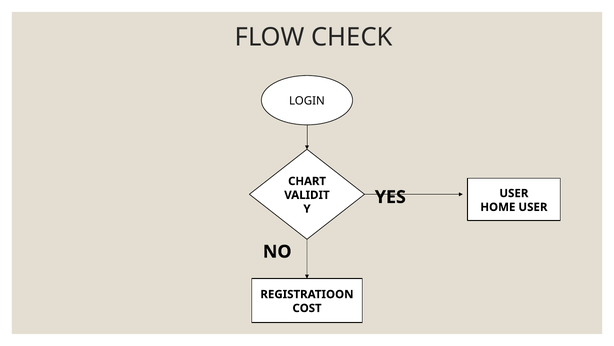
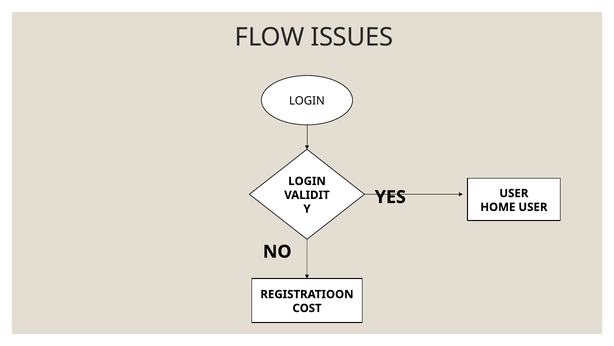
CHECK: CHECK -> ISSUES
CHART at (307, 181): CHART -> LOGIN
